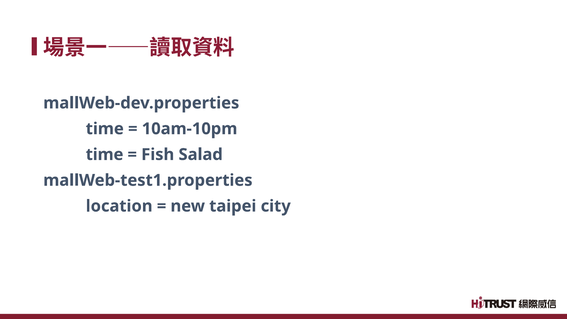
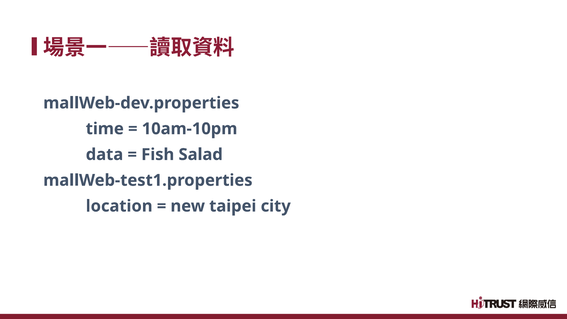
time at (105, 155): time -> data
